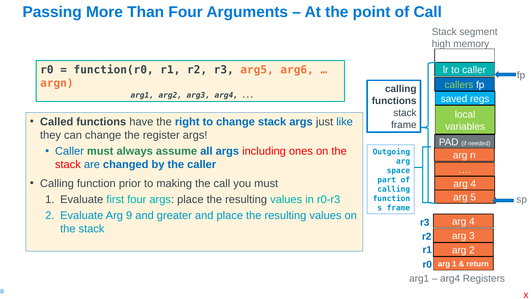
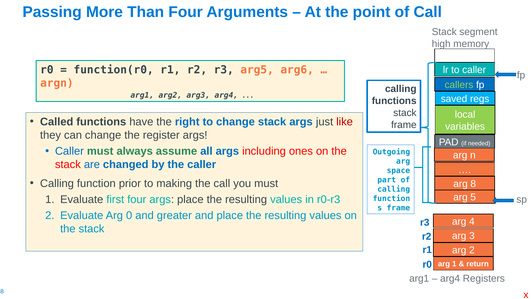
like colour: blue -> red
4 at (473, 184): 4 -> 8
9: 9 -> 0
